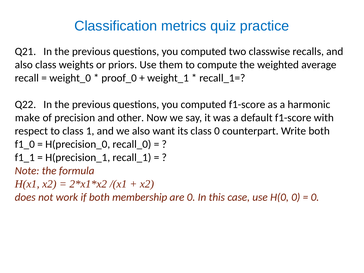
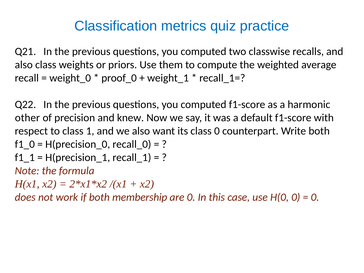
make: make -> other
other: other -> knew
